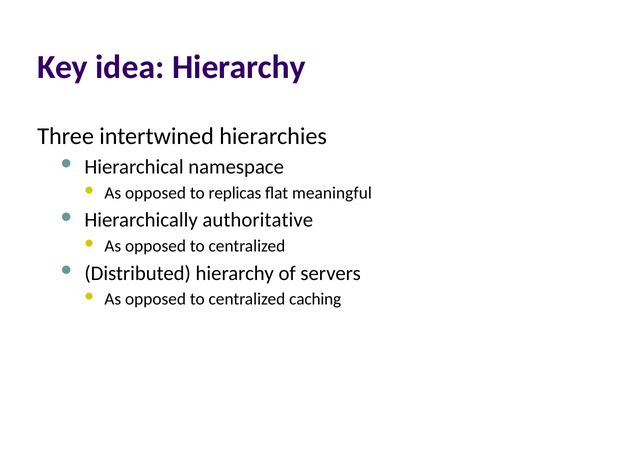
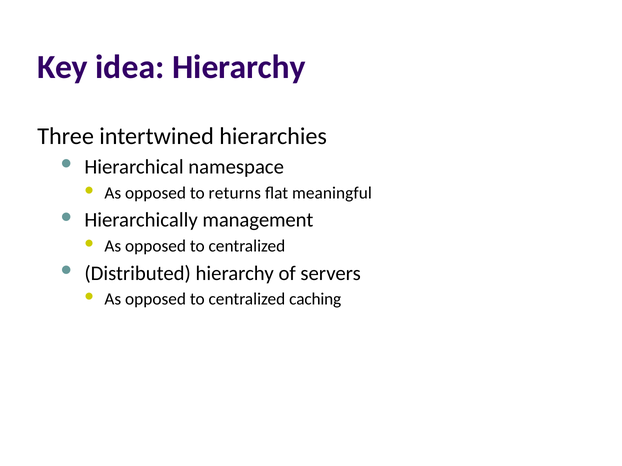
replicas: replicas -> returns
authoritative: authoritative -> management
